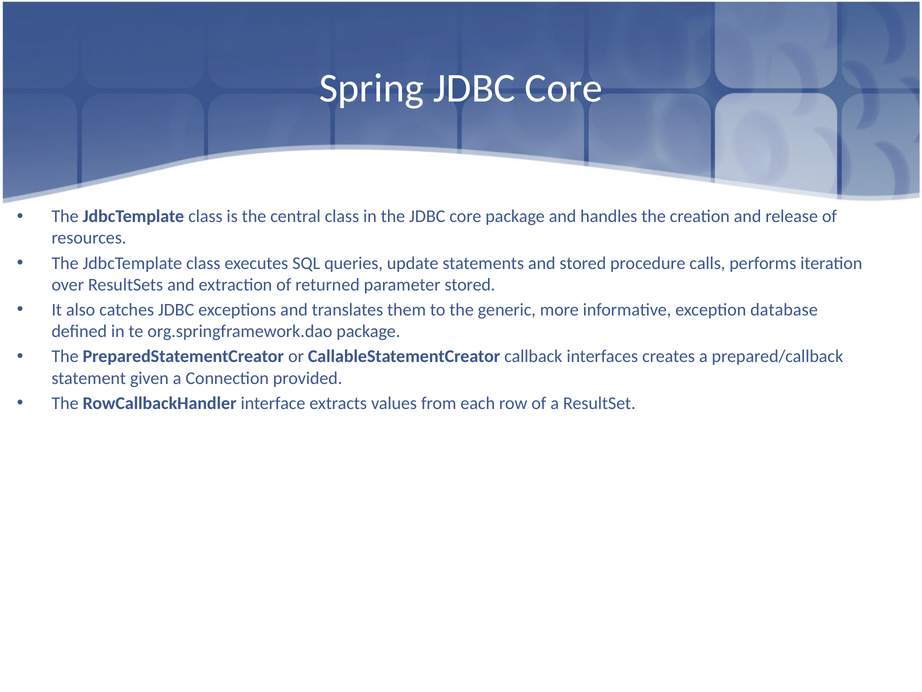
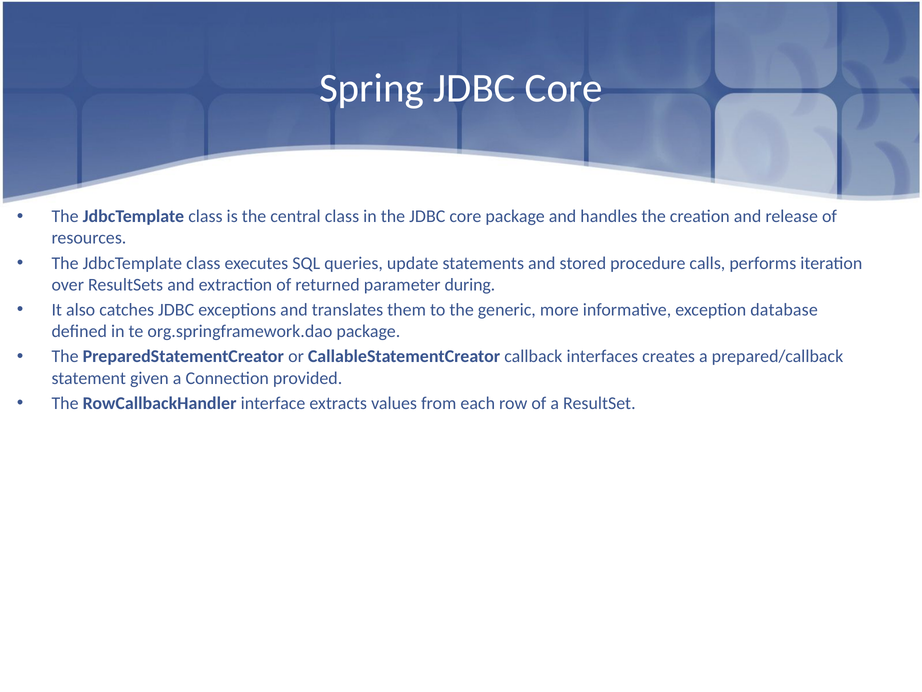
parameter stored: stored -> during
